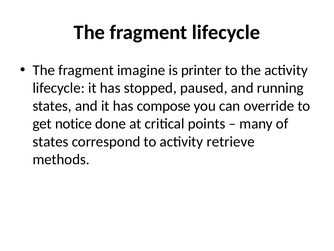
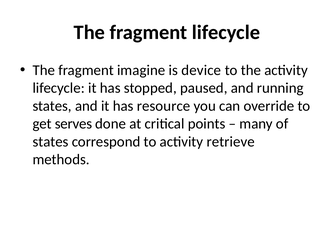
printer: printer -> device
compose: compose -> resource
notice: notice -> serves
